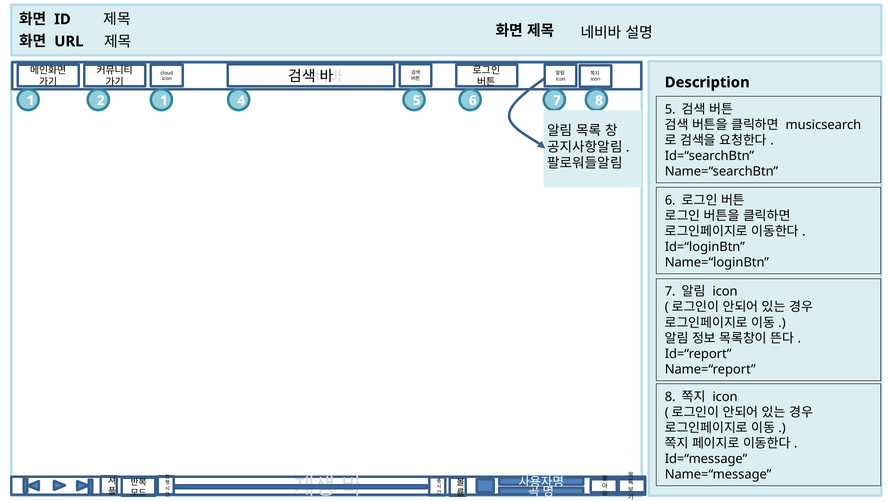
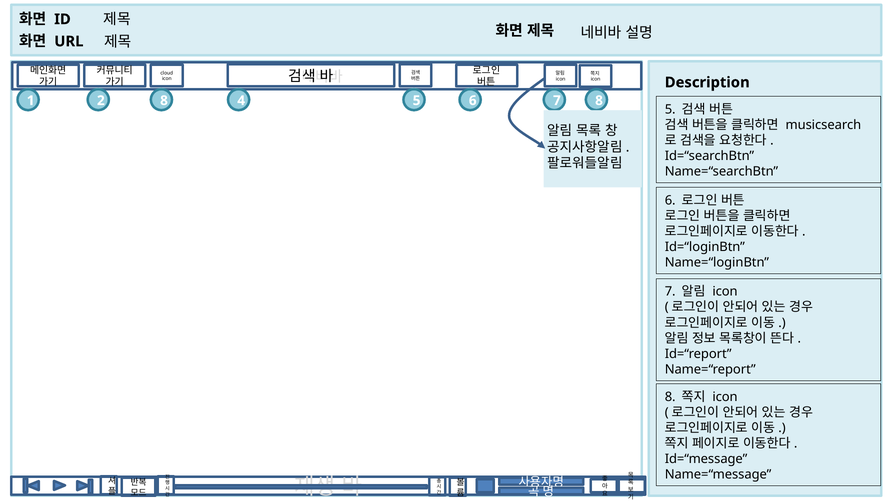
2 1: 1 -> 8
